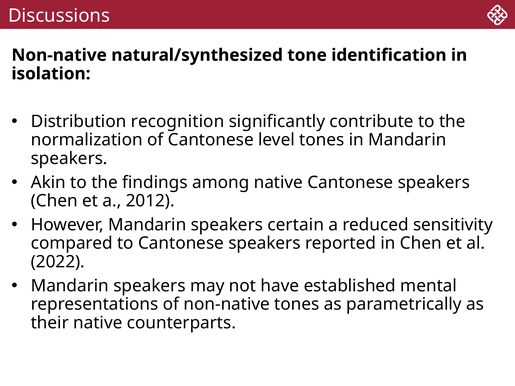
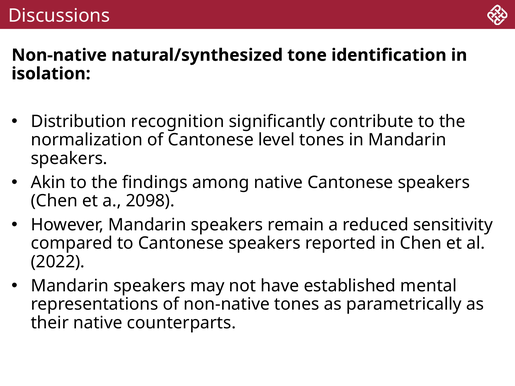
2012: 2012 -> 2098
certain: certain -> remain
